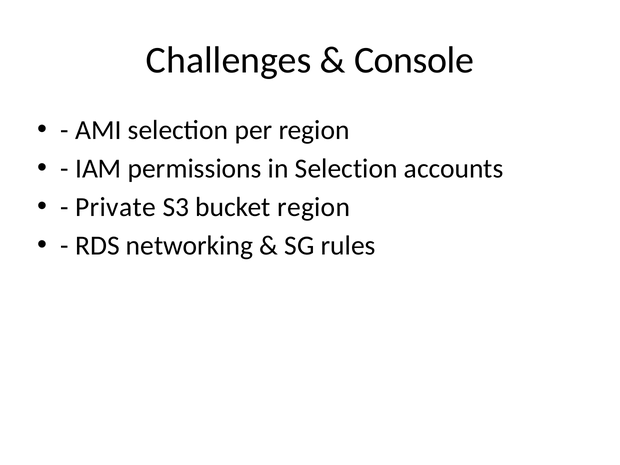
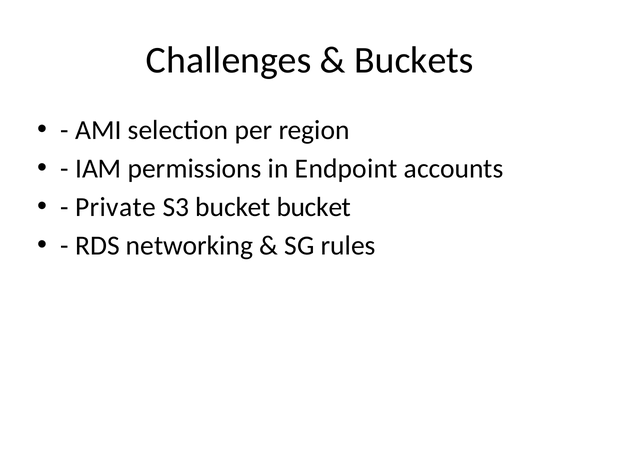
Console: Console -> Buckets
in Selection: Selection -> Endpoint
bucket region: region -> bucket
